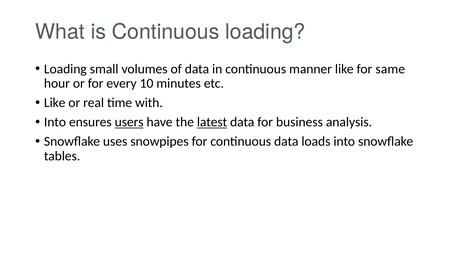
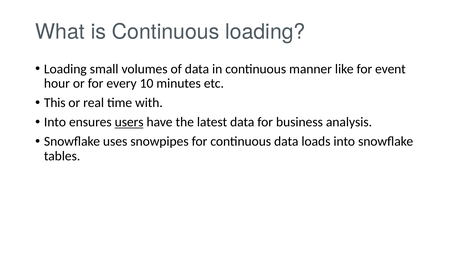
same: same -> event
Like at (55, 103): Like -> This
latest underline: present -> none
